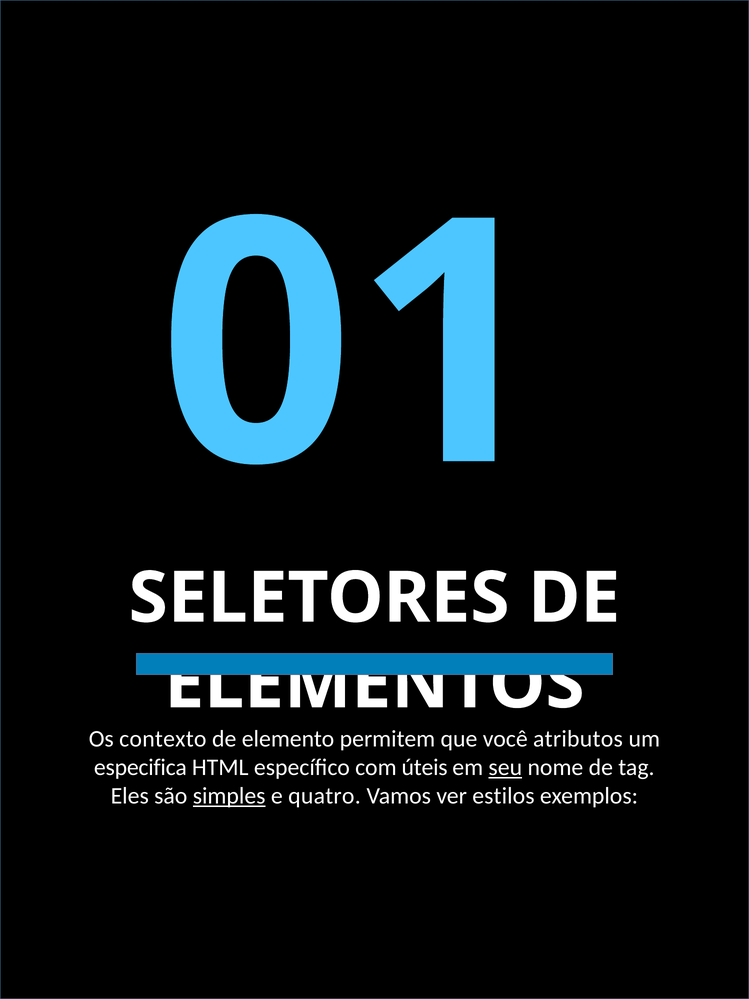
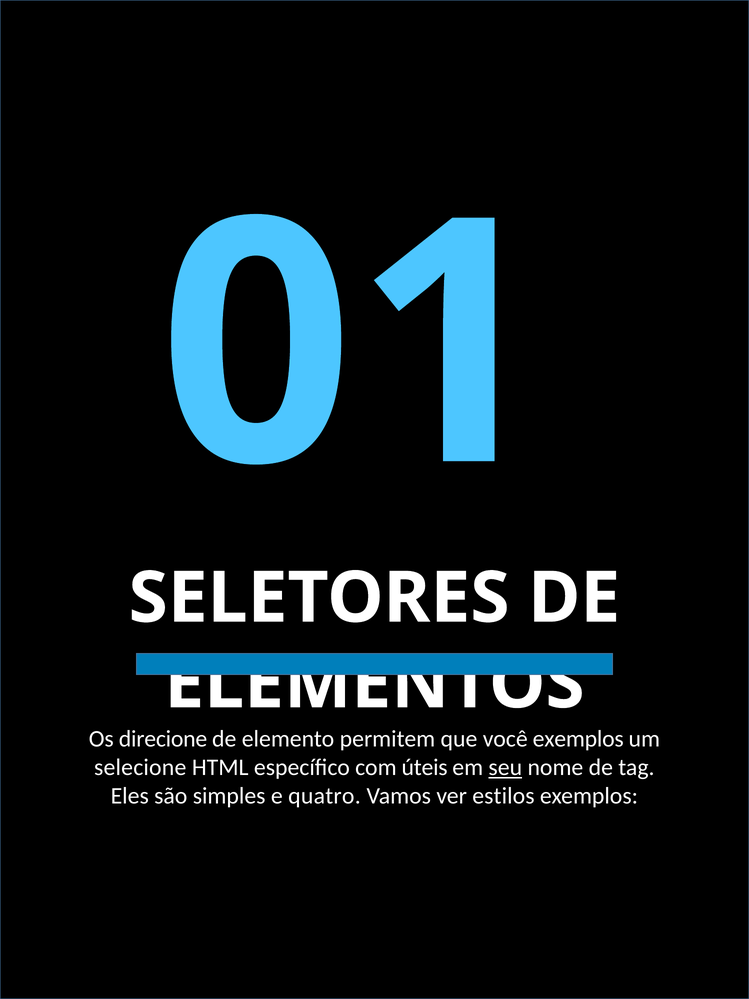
contexto: contexto -> direcione
atributos at (578, 739): atributos -> exemplos
especifica: especifica -> selecione
simples underline: present -> none
